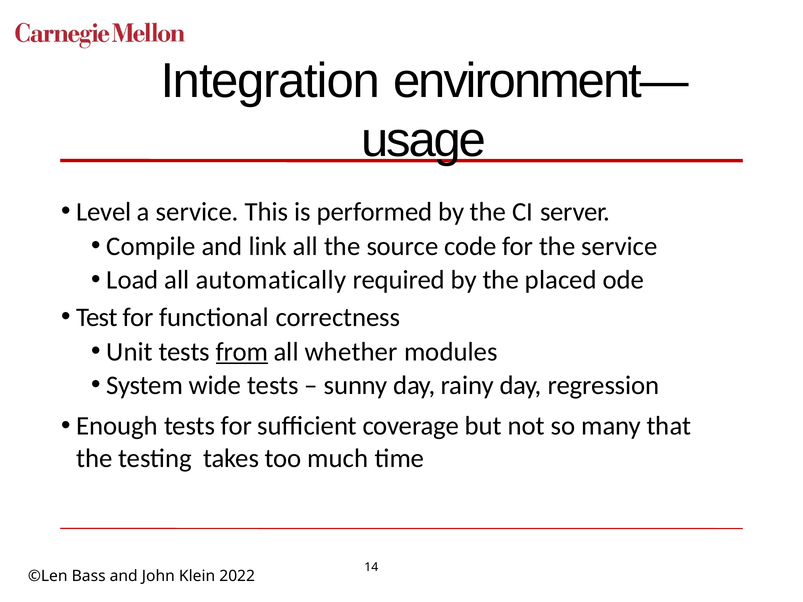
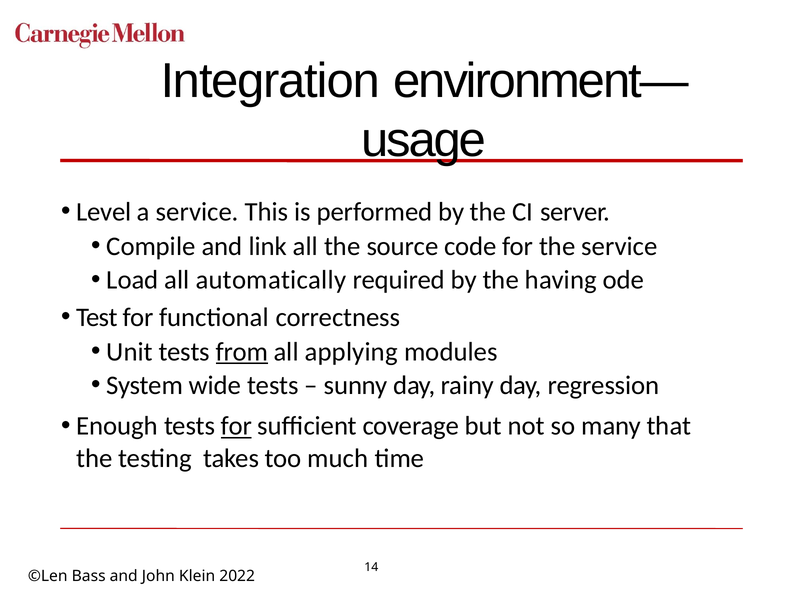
placed: placed -> having
whether: whether -> applying
for at (236, 426) underline: none -> present
